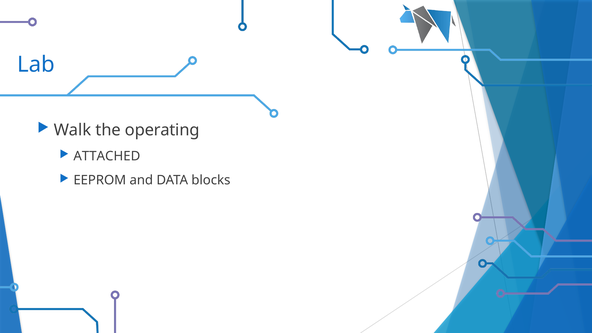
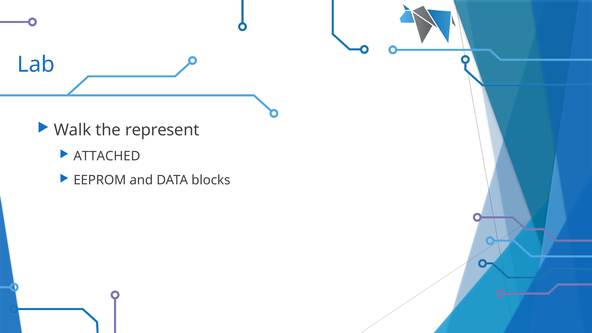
operating: operating -> represent
